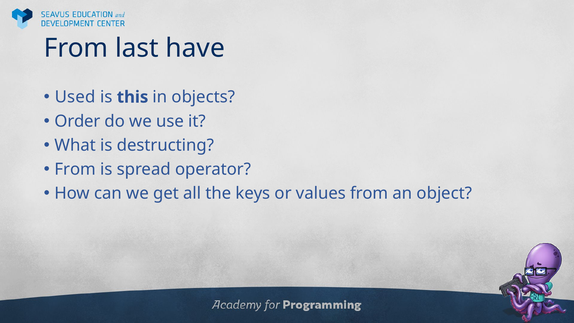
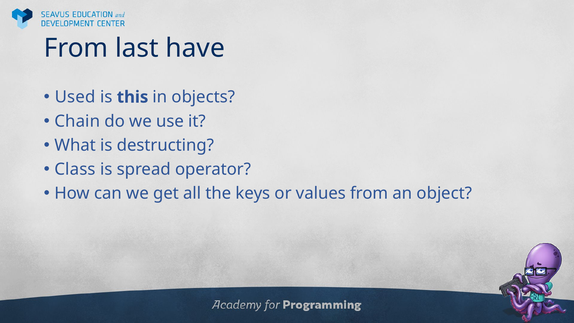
Order: Order -> Chain
From at (75, 169): From -> Class
